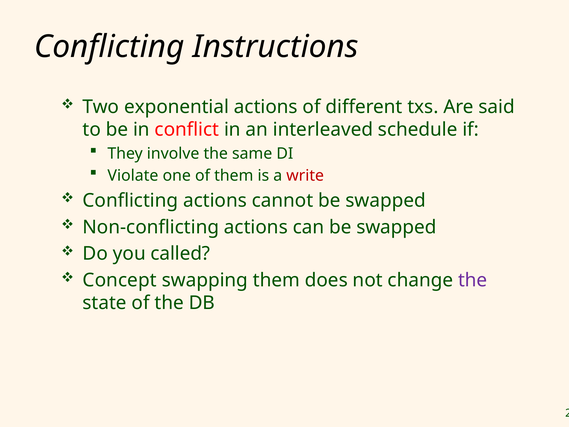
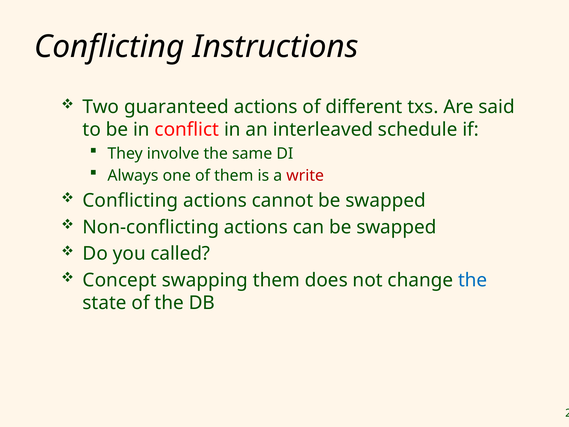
exponential: exponential -> guaranteed
Violate: Violate -> Always
the at (473, 280) colour: purple -> blue
